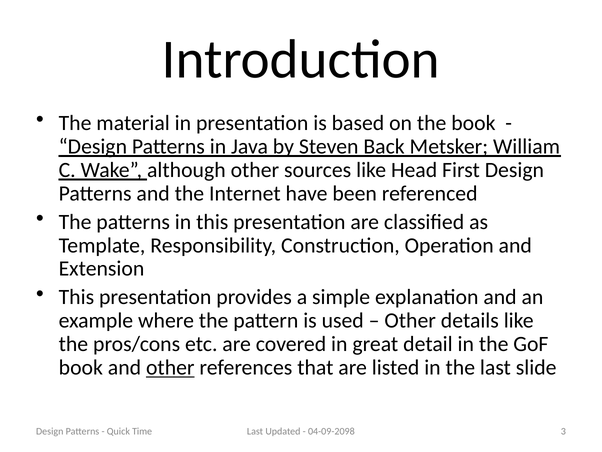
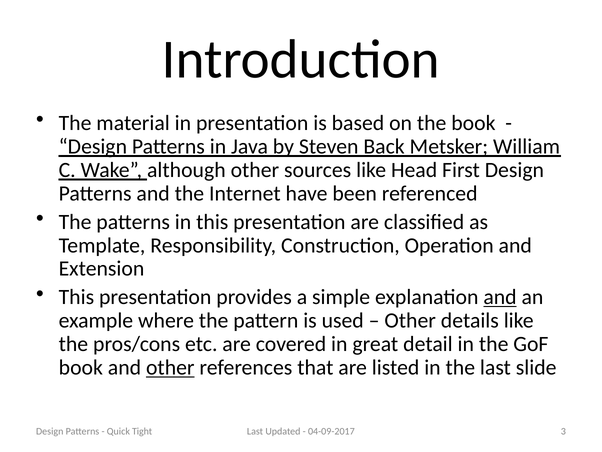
and at (500, 297) underline: none -> present
04-09-2098: 04-09-2098 -> 04-09-2017
Time: Time -> Tight
